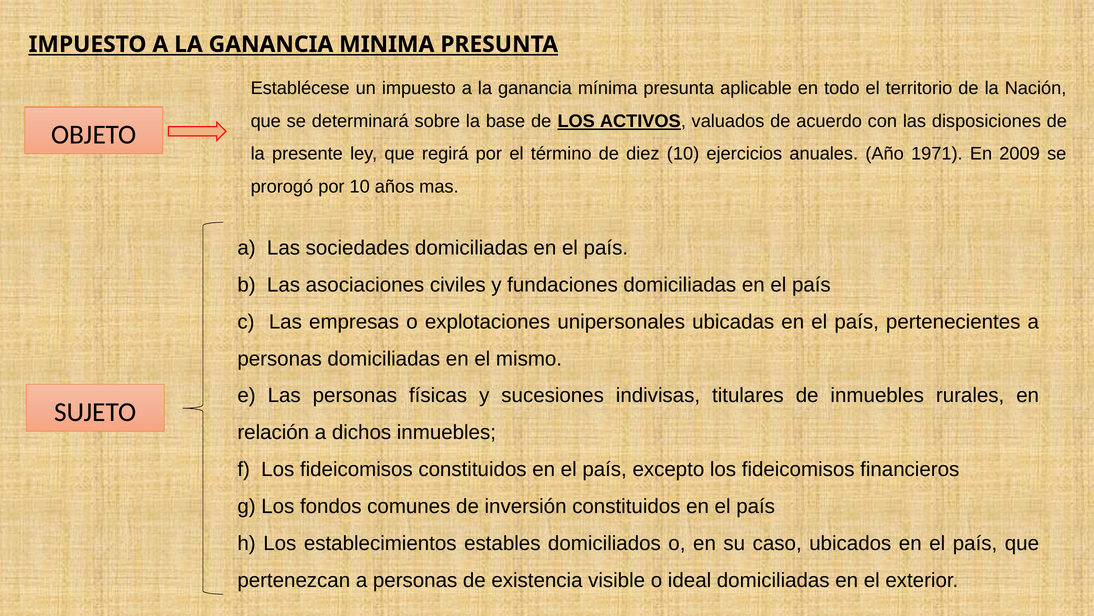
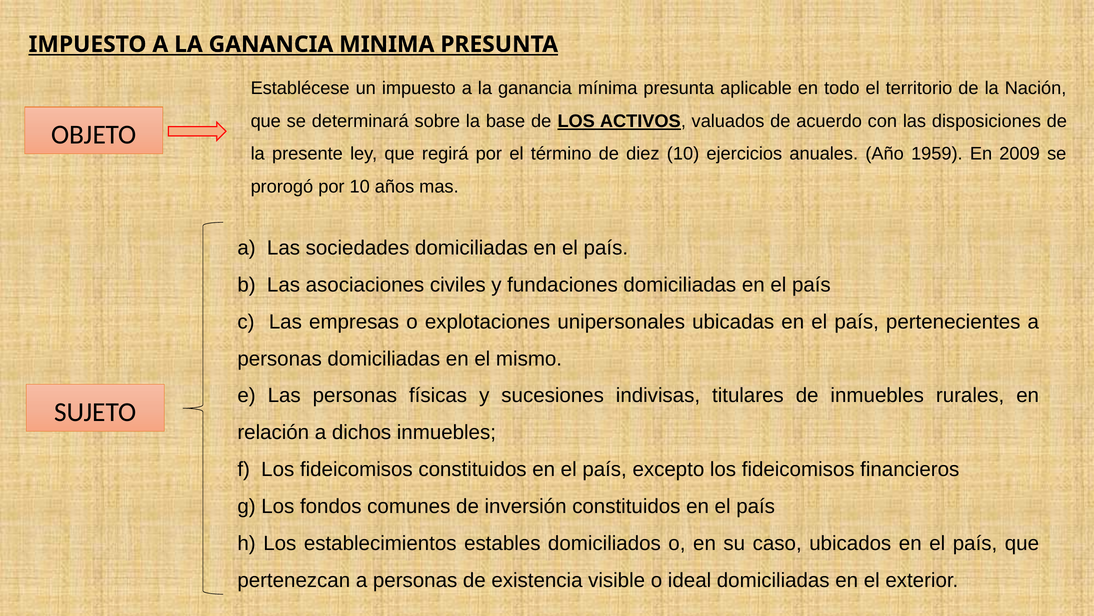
1971: 1971 -> 1959
